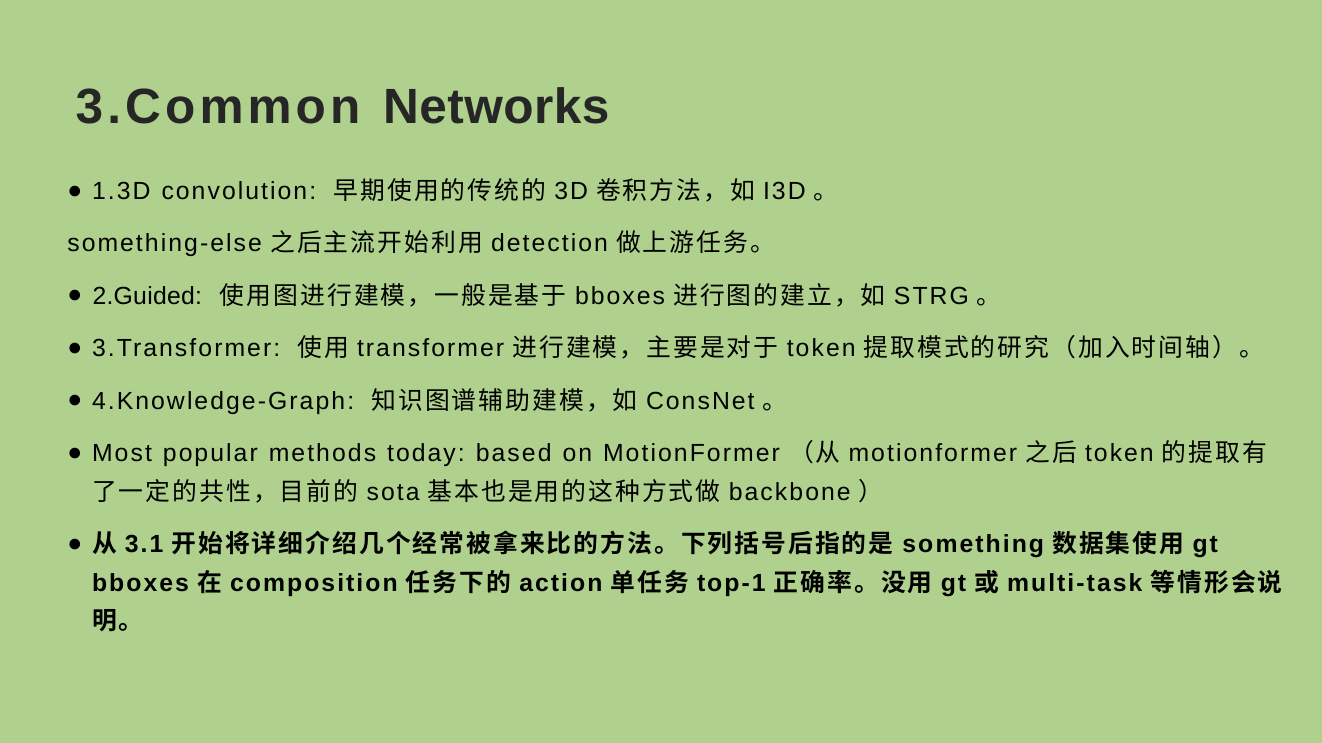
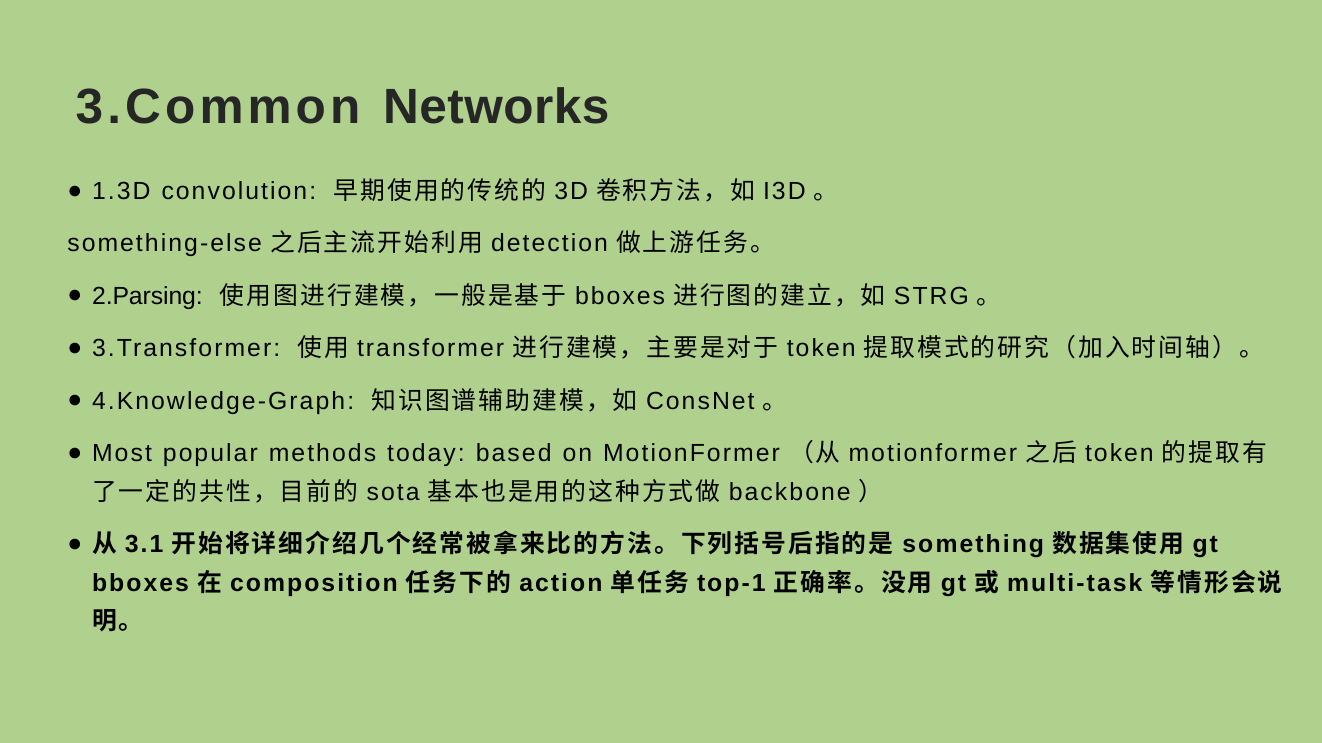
2.Guided: 2.Guided -> 2.Parsing
